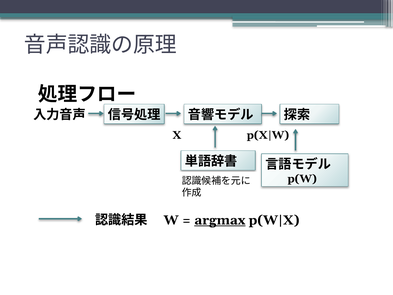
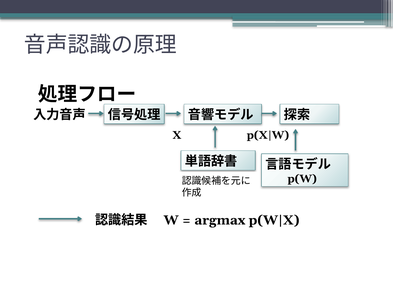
argmax underline: present -> none
